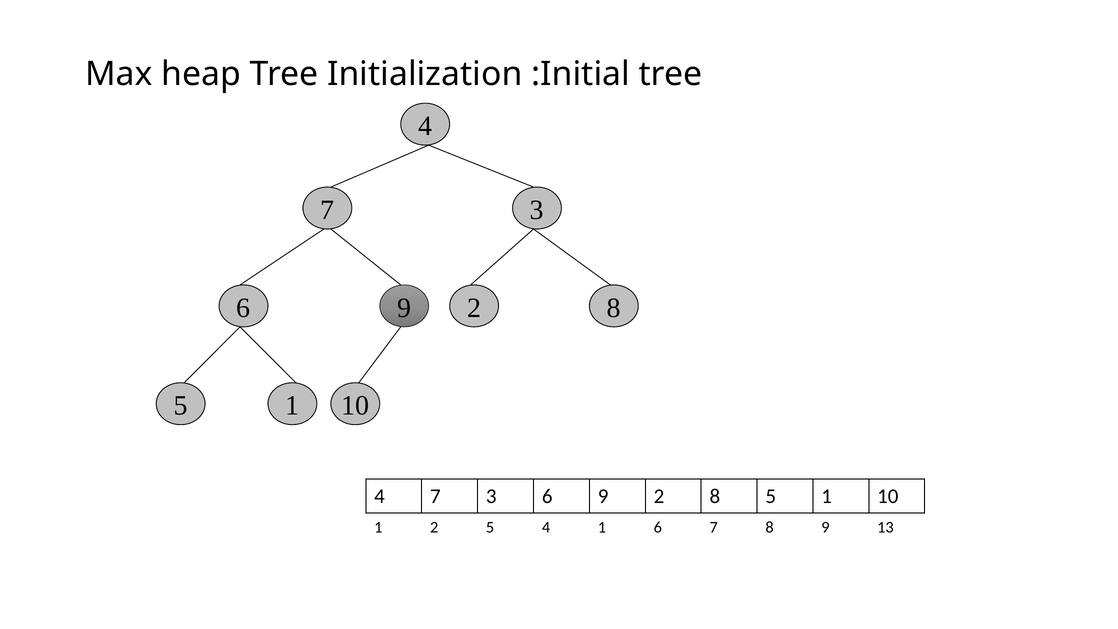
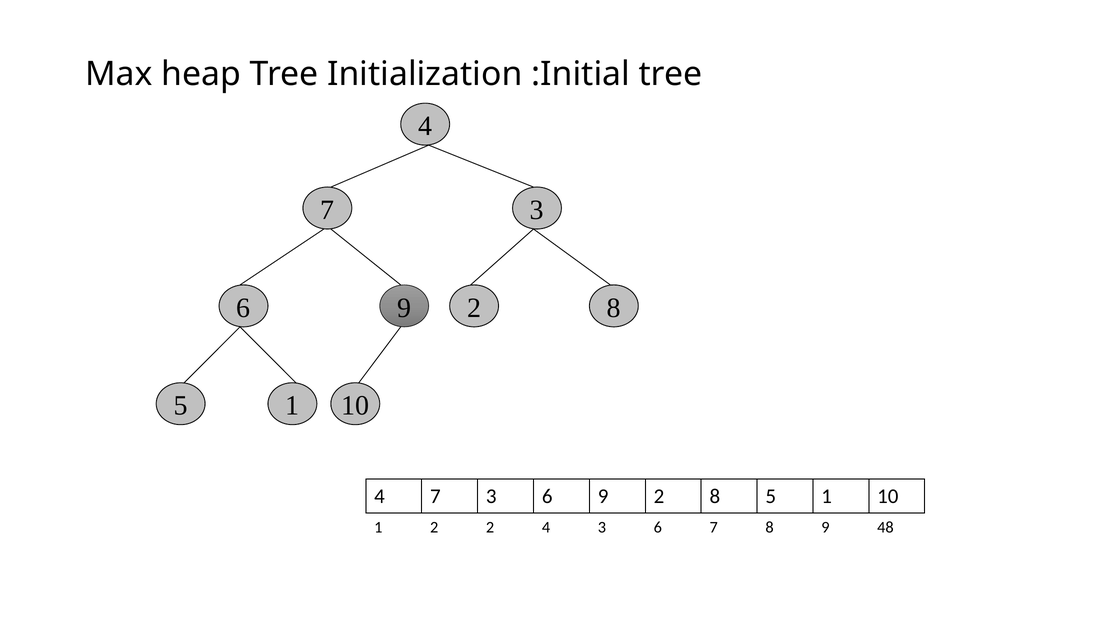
2 5: 5 -> 2
4 1: 1 -> 3
13: 13 -> 48
